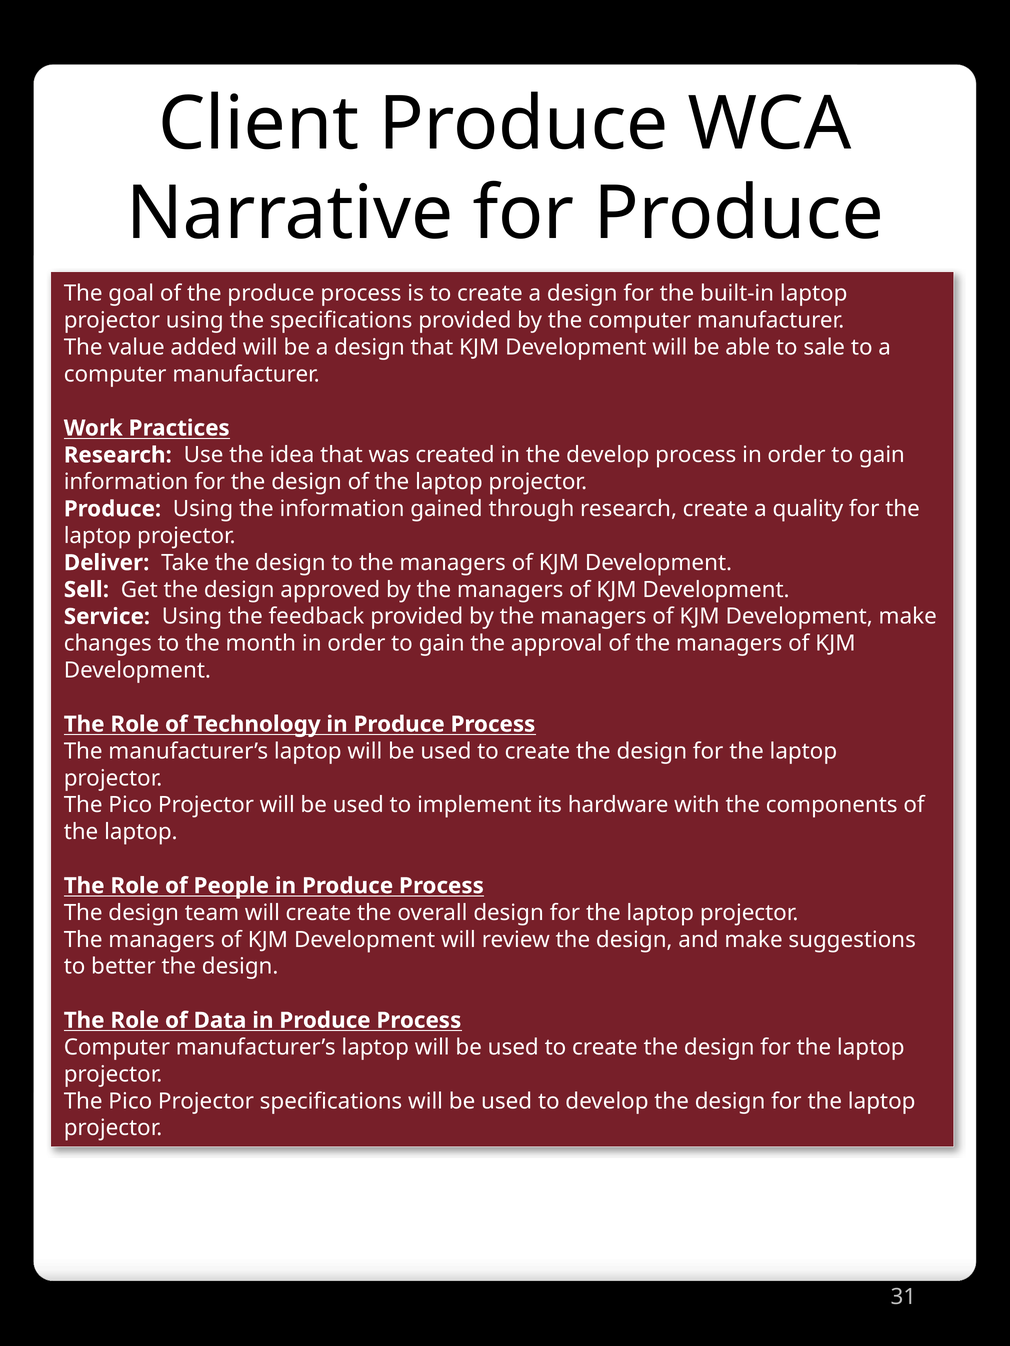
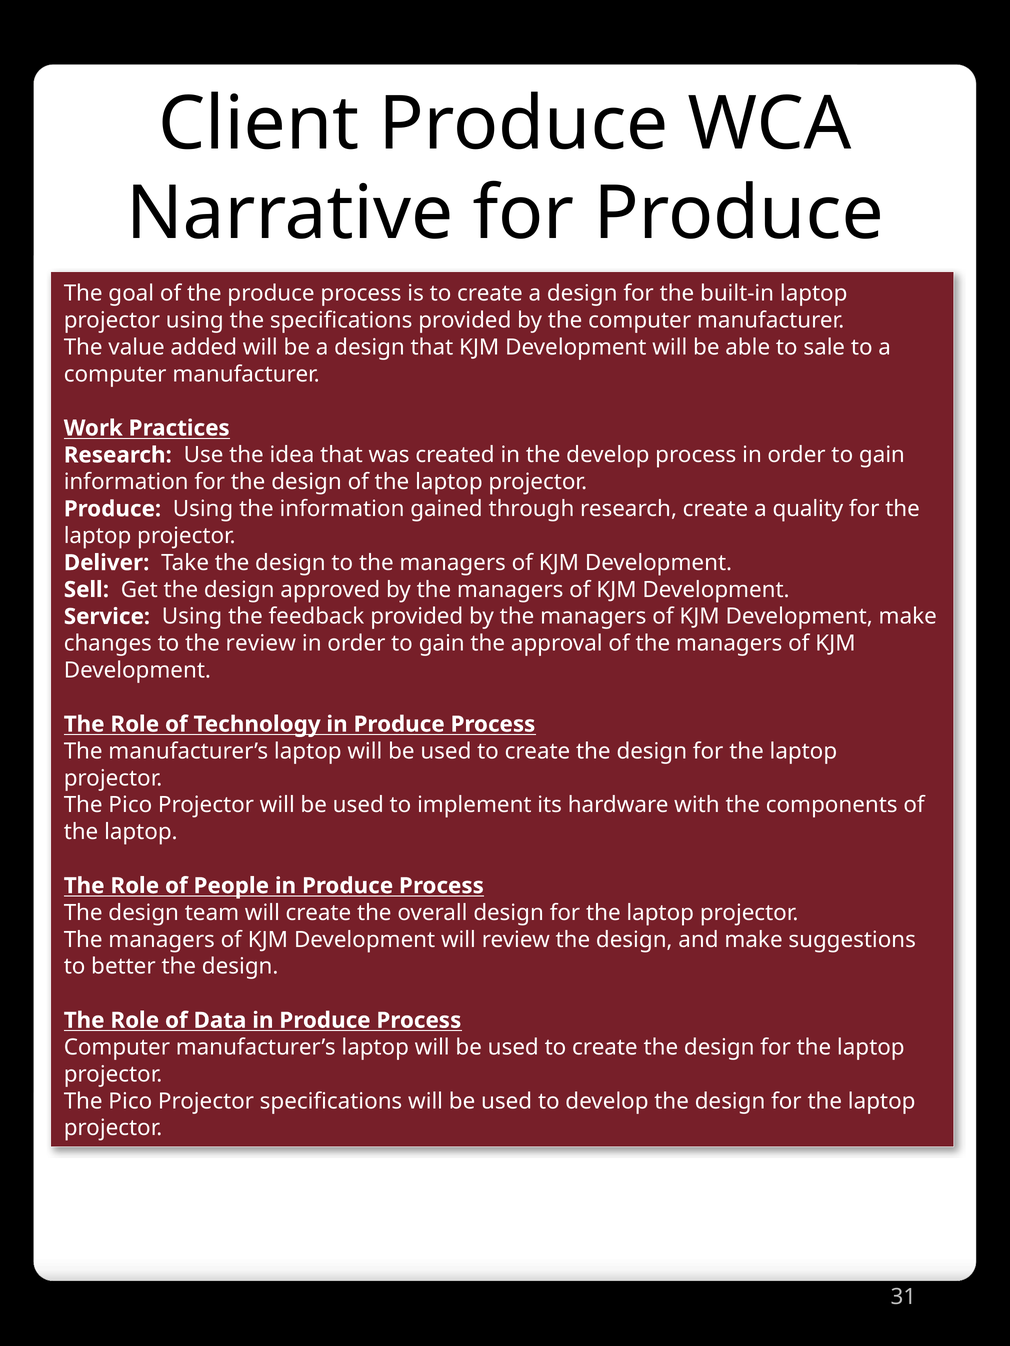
the month: month -> review
